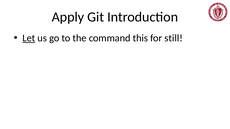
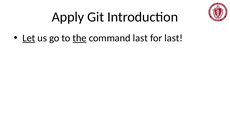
the underline: none -> present
command this: this -> last
for still: still -> last
